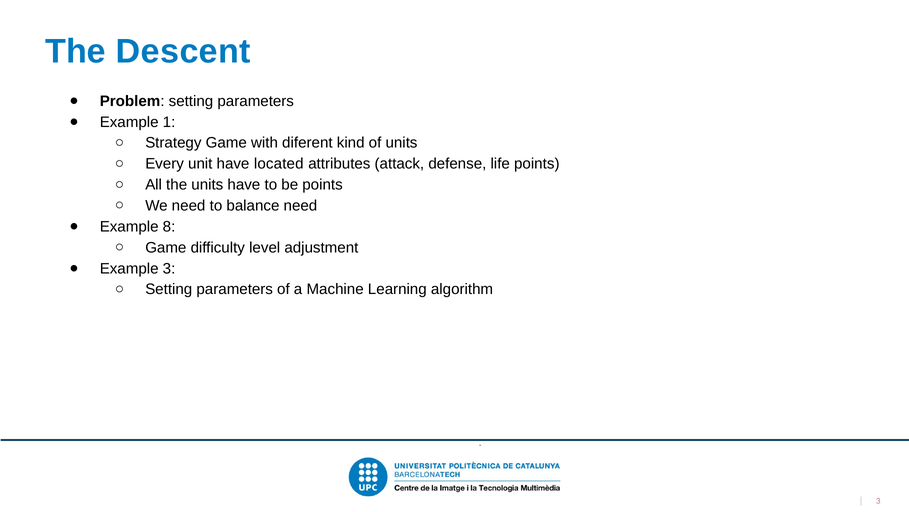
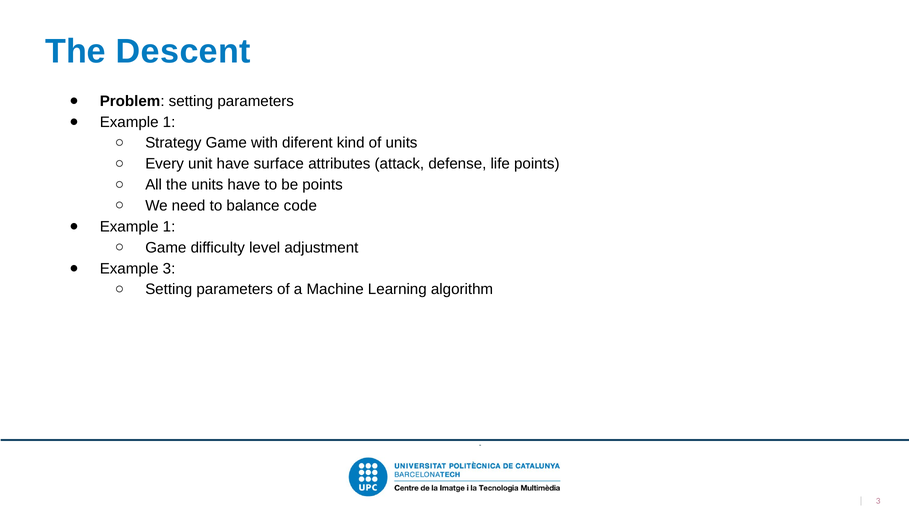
located: located -> surface
balance need: need -> code
8 at (169, 226): 8 -> 1
